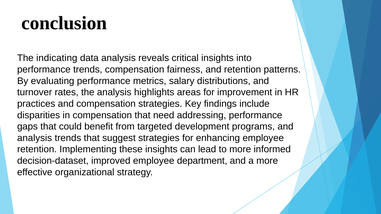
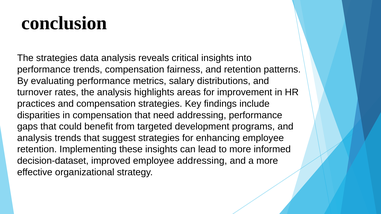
The indicating: indicating -> strategies
employee department: department -> addressing
